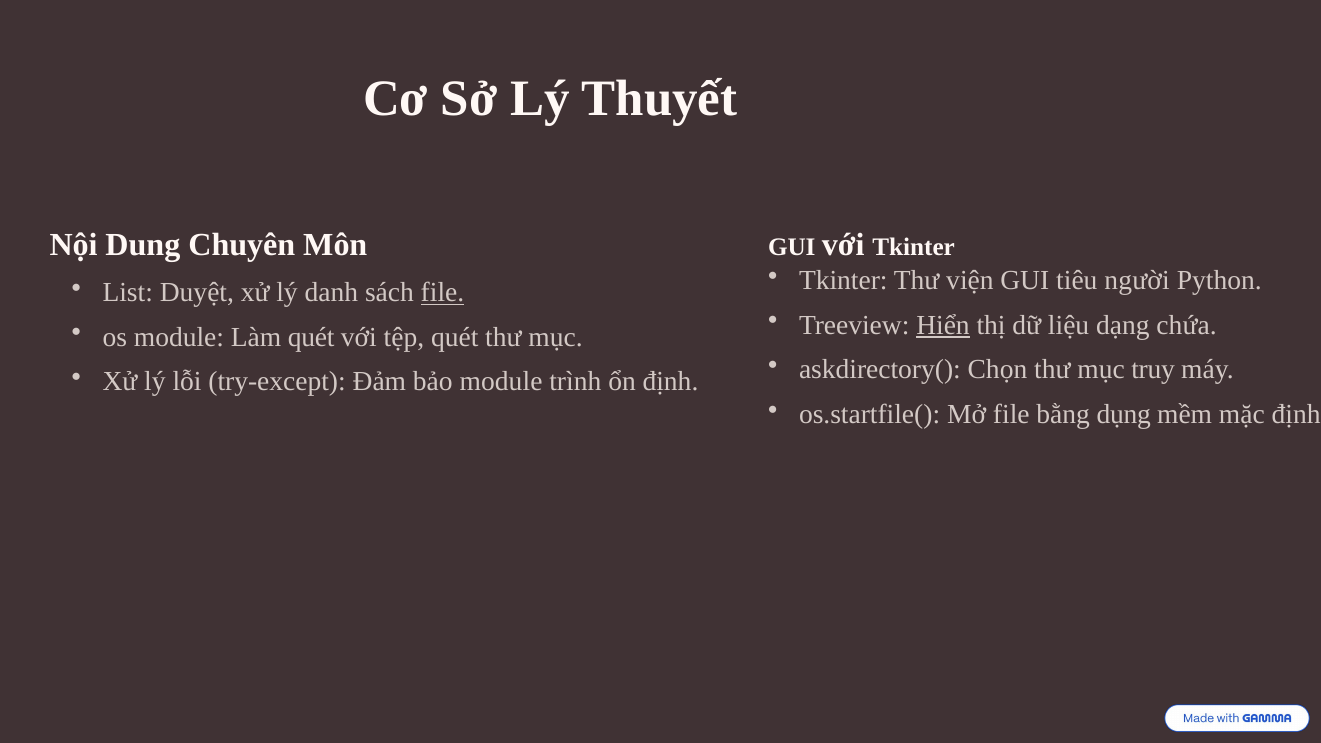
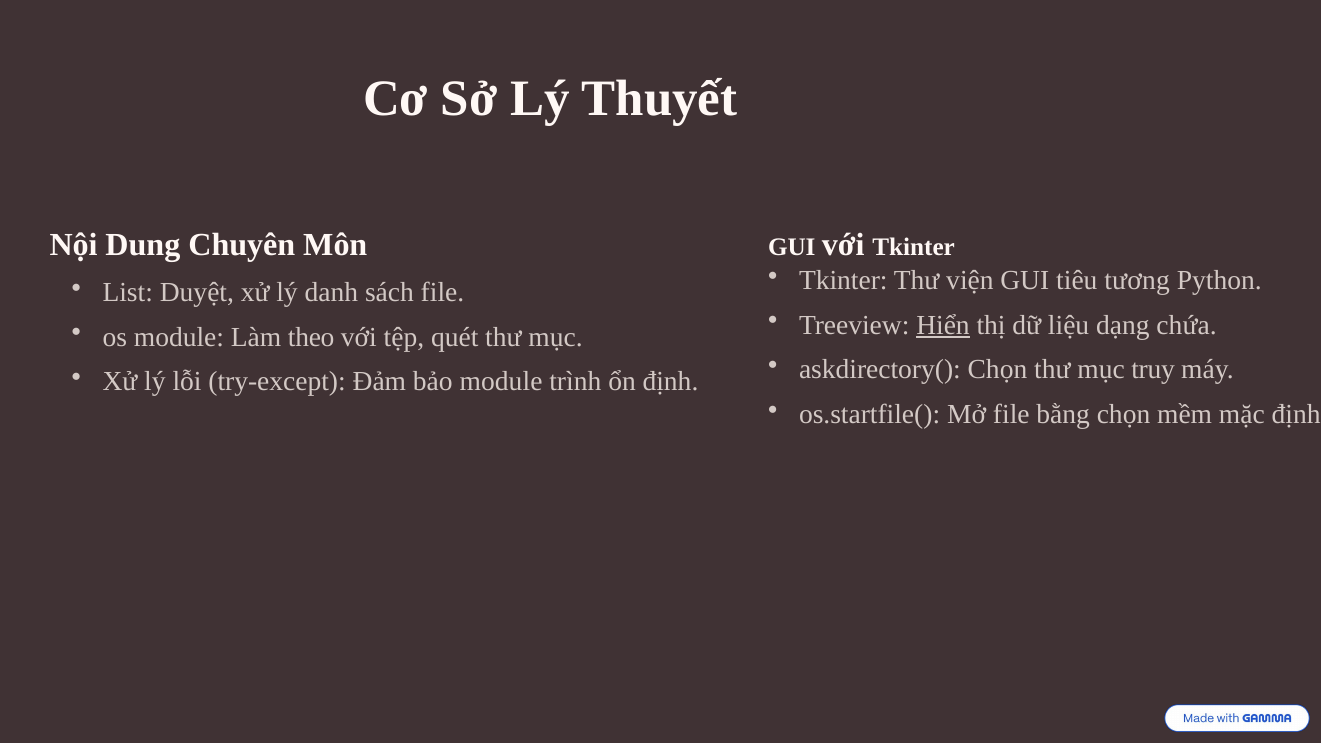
người: người -> tương
file at (443, 293) underline: present -> none
Làm quét: quét -> theo
bằng dụng: dụng -> chọn
